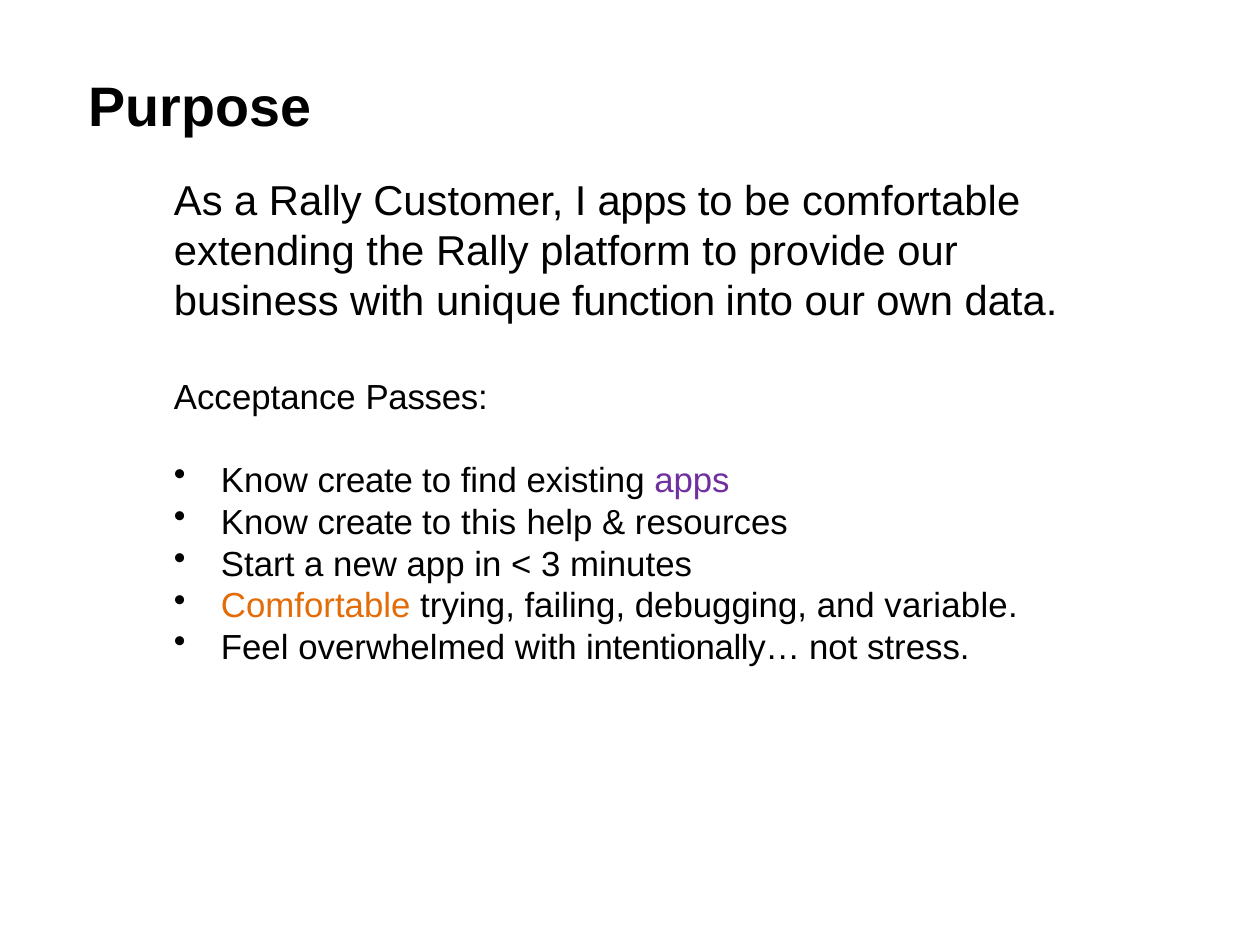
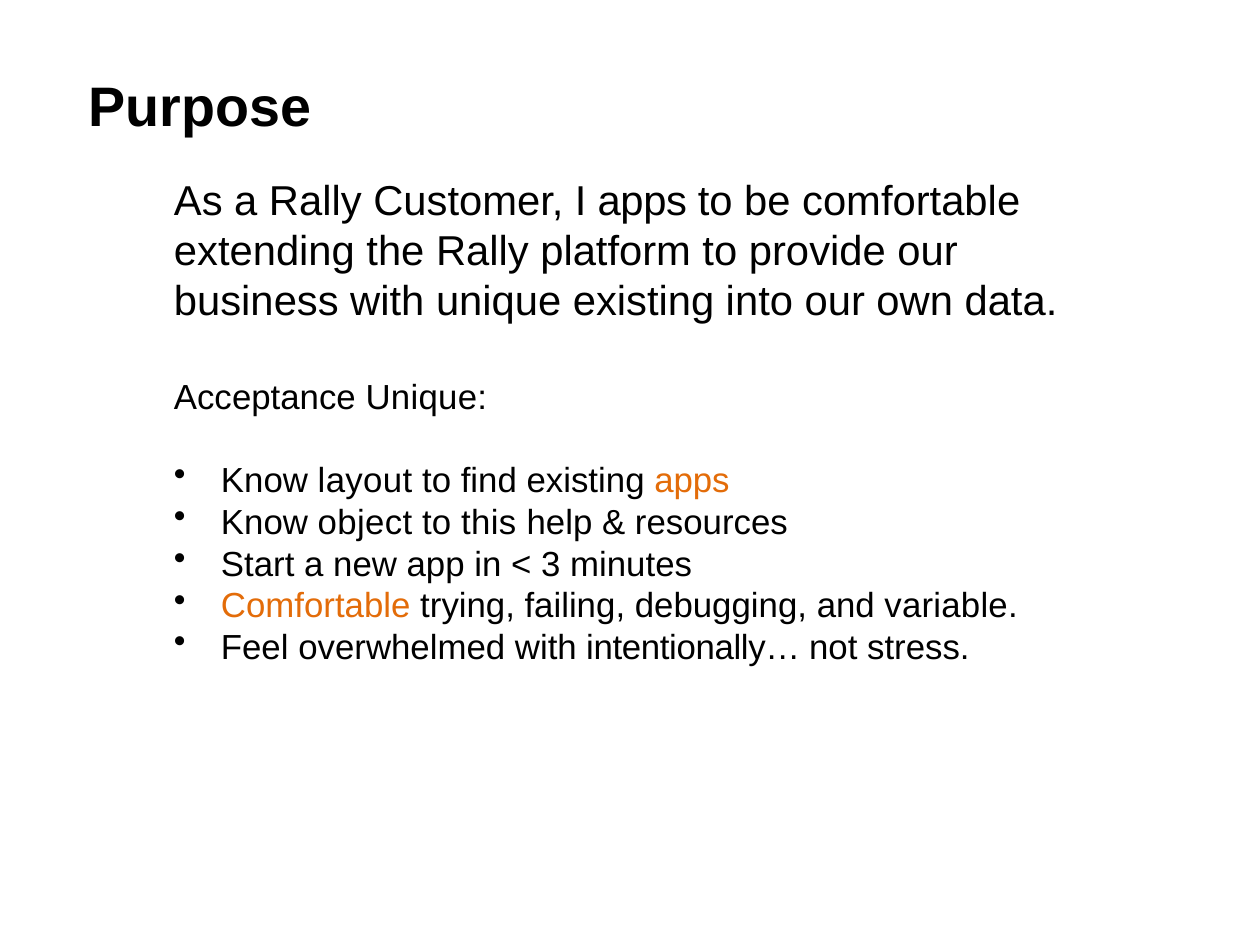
unique function: function -> existing
Acceptance Passes: Passes -> Unique
create at (365, 481): create -> layout
apps at (692, 481) colour: purple -> orange
create at (365, 523): create -> object
